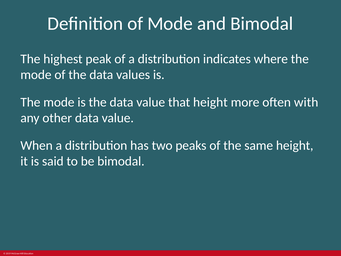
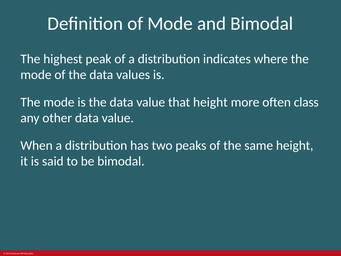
with: with -> class
